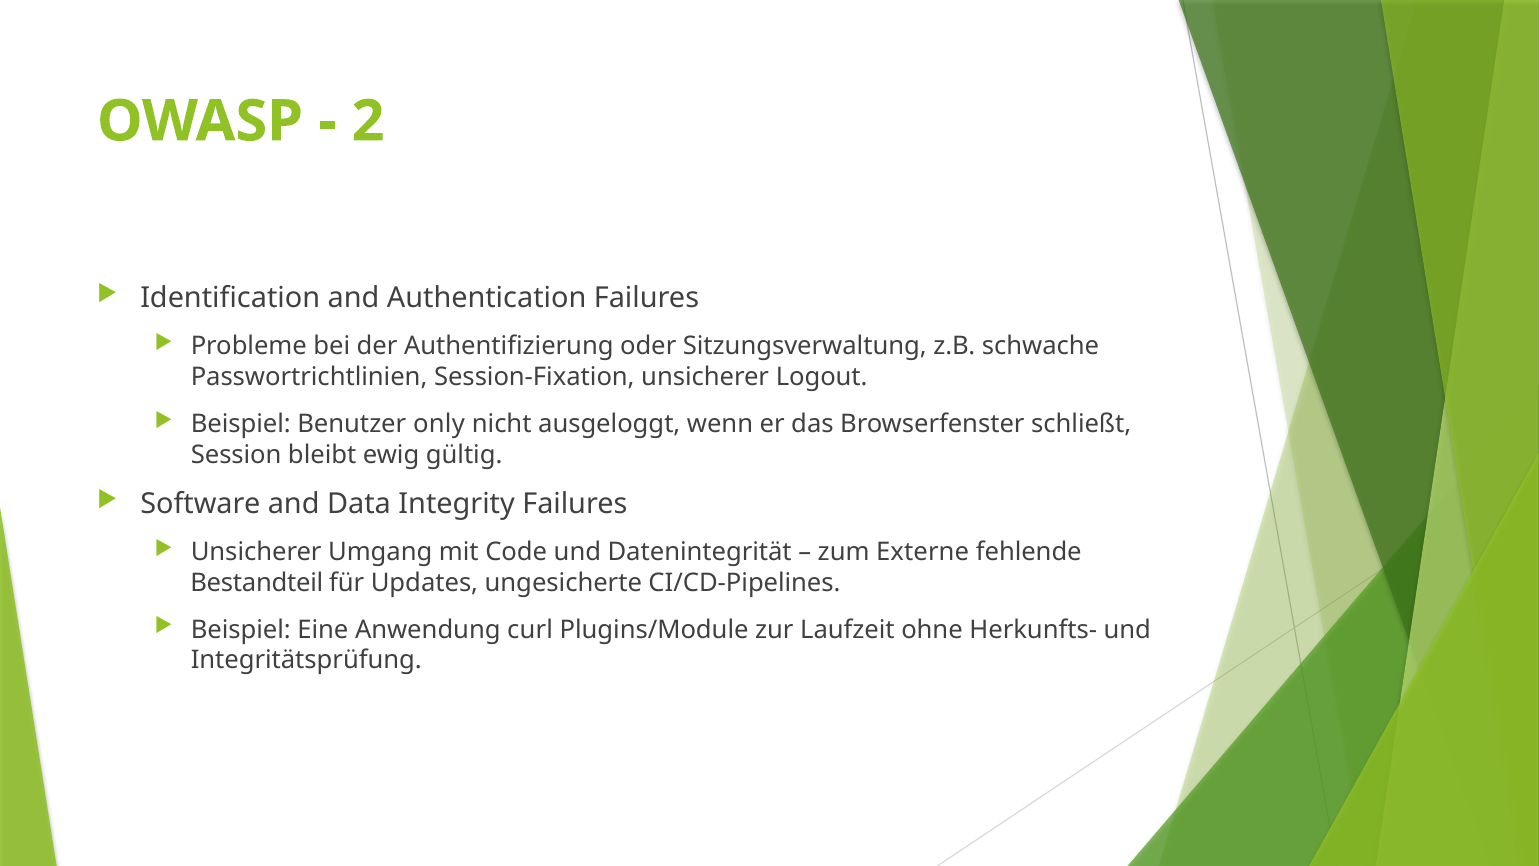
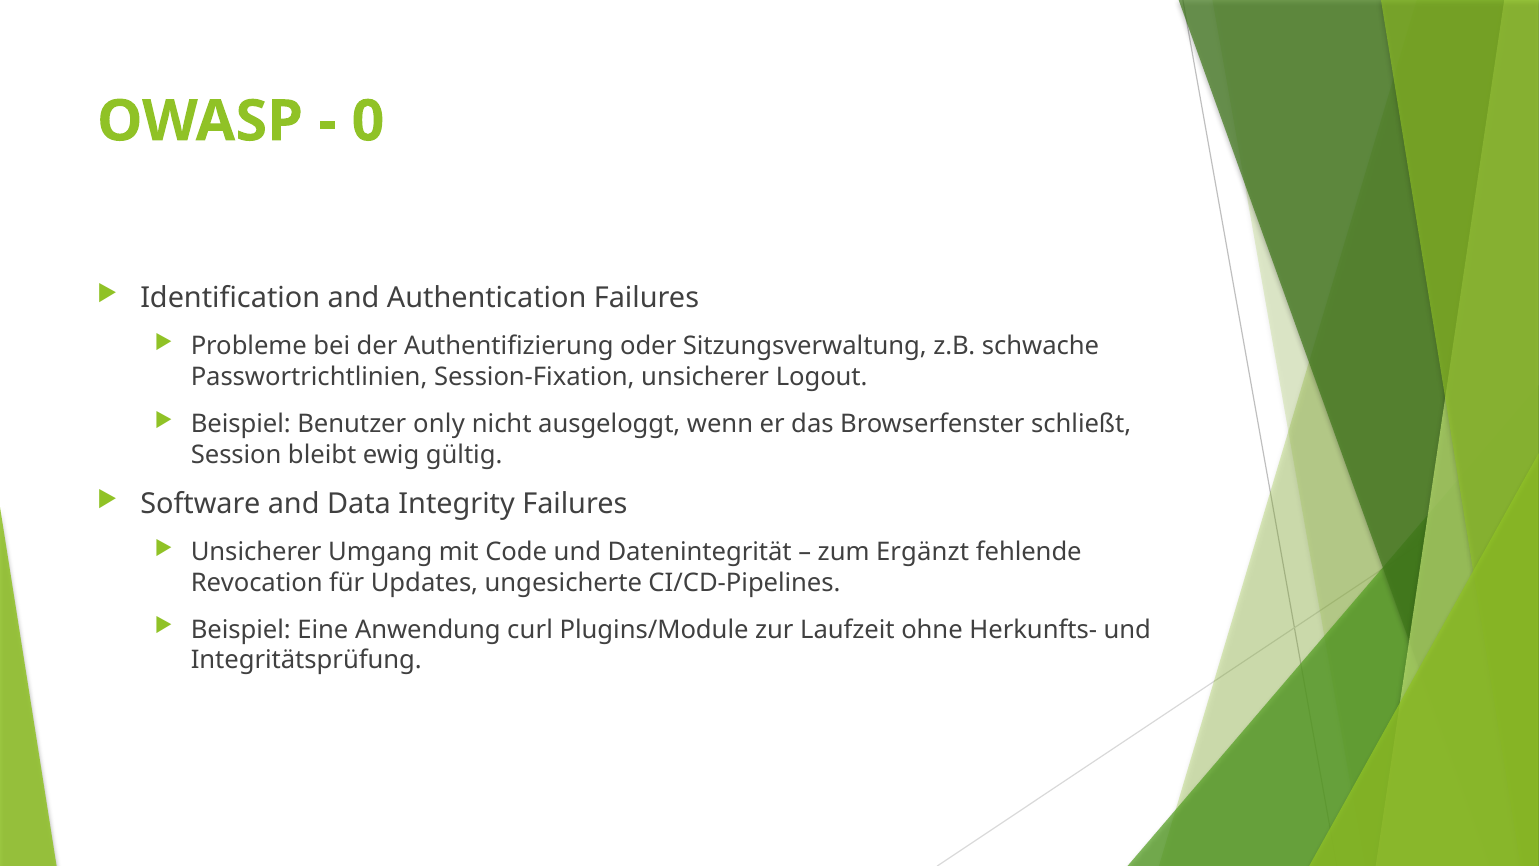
2: 2 -> 0
Externe: Externe -> Ergänzt
Bestandteil: Bestandteil -> Revocation
